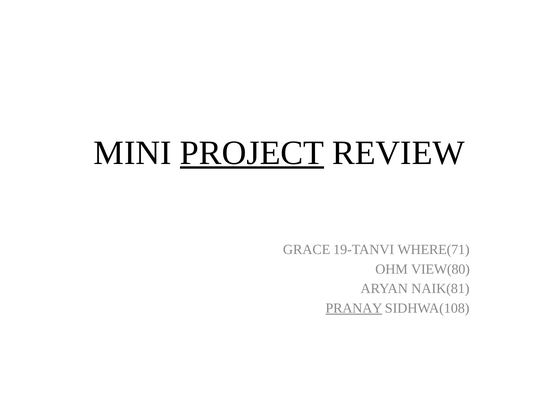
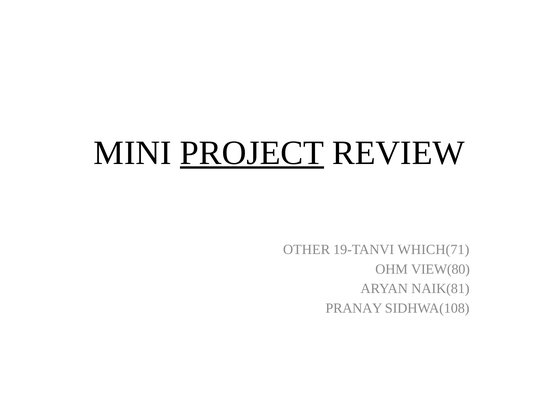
GRACE: GRACE -> OTHER
WHERE(71: WHERE(71 -> WHICH(71
PRANAY underline: present -> none
